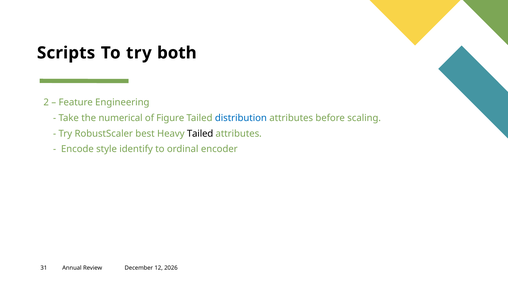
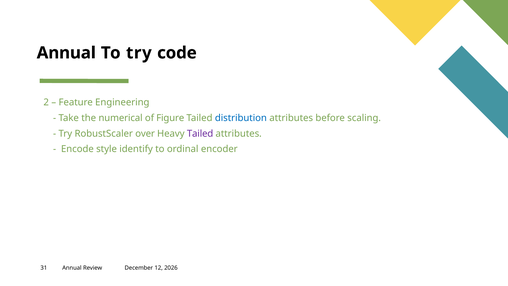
Scripts at (66, 53): Scripts -> Annual
both: both -> code
best: best -> over
Tailed at (200, 133) colour: black -> purple
